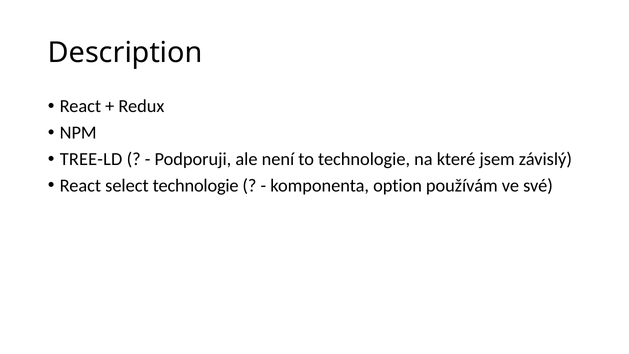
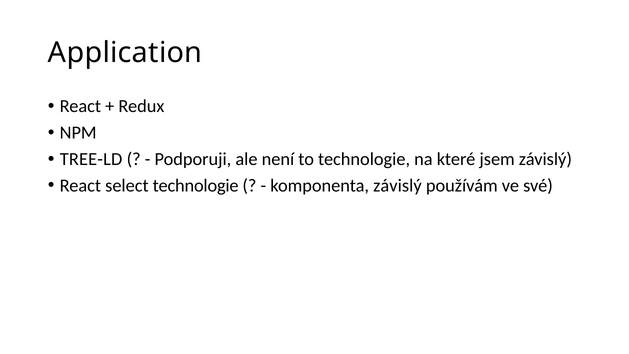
Description: Description -> Application
komponenta option: option -> závislý
